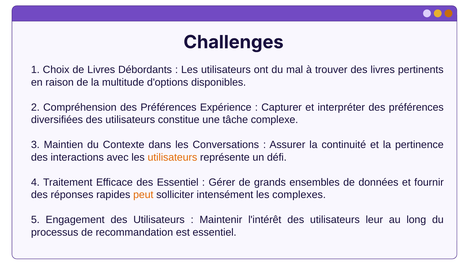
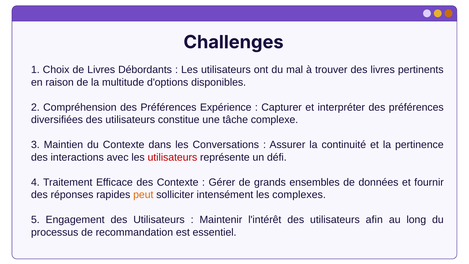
utilisateurs at (172, 157) colour: orange -> red
des Essentiel: Essentiel -> Contexte
leur: leur -> afin
